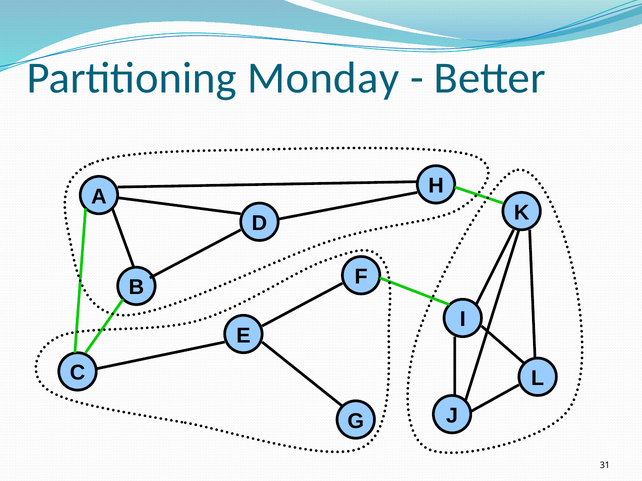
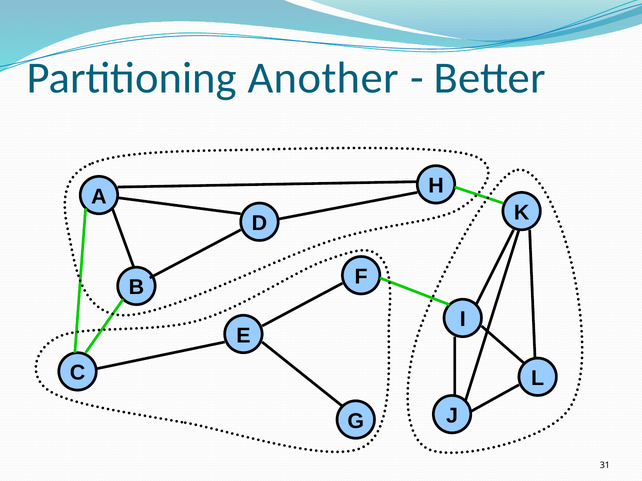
Monday: Monday -> Another
